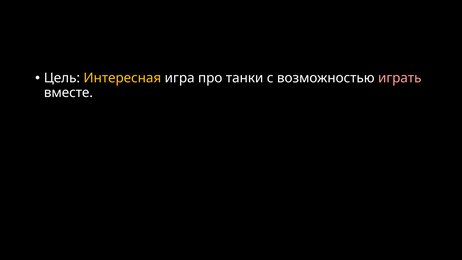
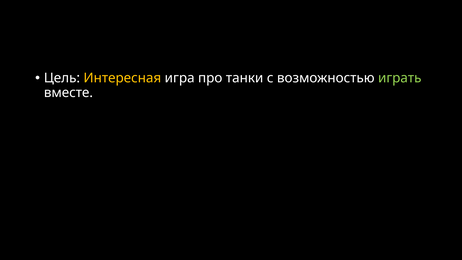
играть colour: pink -> light green
